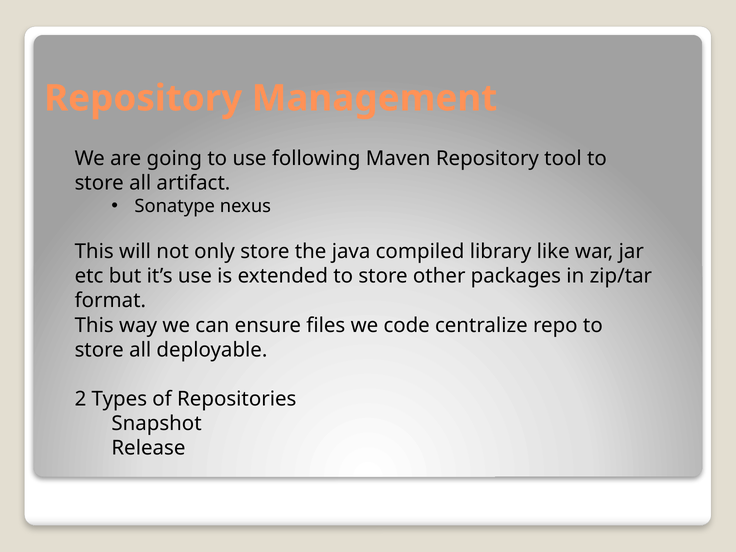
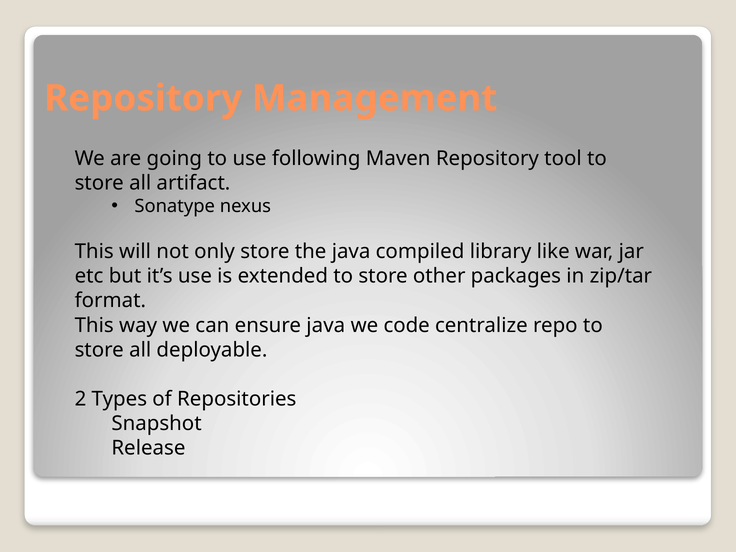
ensure files: files -> java
